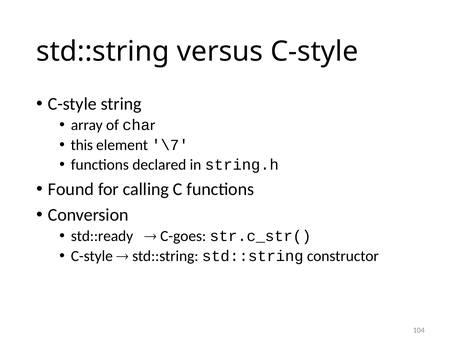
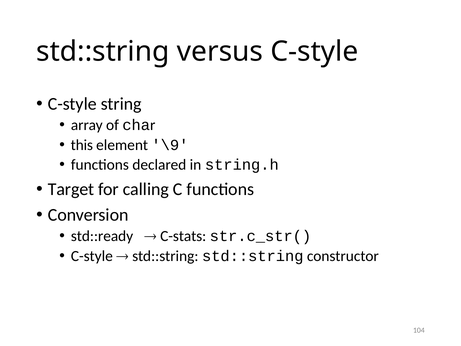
\7: \7 -> \9
Found: Found -> Target
C-goes: C-goes -> C-stats
